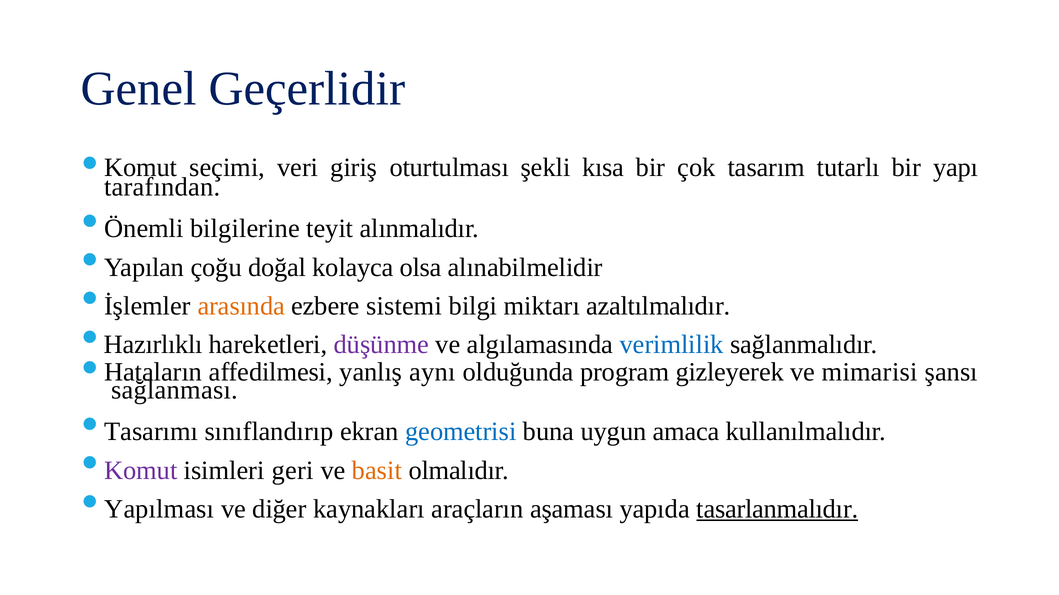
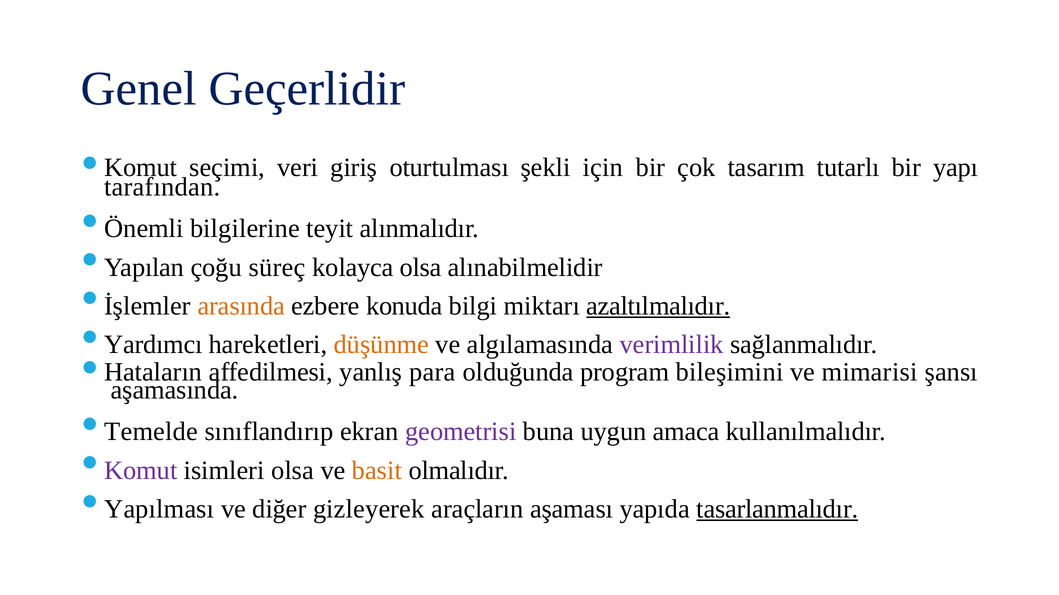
kısa: kısa -> için
doğal: doğal -> süreç
sistemi: sistemi -> konuda
azaltılmalıdır underline: none -> present
Hazırlıklı: Hazırlıklı -> Yardımcı
düşünme colour: purple -> orange
verimlilik colour: blue -> purple
aynı: aynı -> para
gizleyerek: gizleyerek -> bileşimini
sağlanması: sağlanması -> aşamasında
Tasarımı: Tasarımı -> Temelde
geometrisi colour: blue -> purple
isimleri geri: geri -> olsa
kaynakları: kaynakları -> gizleyerek
